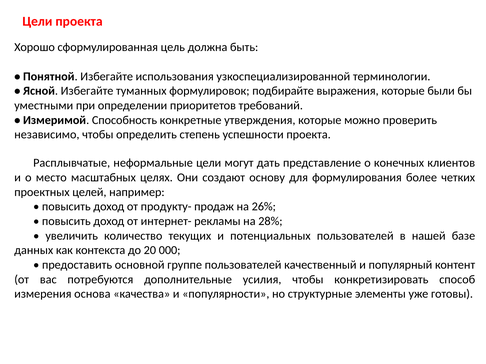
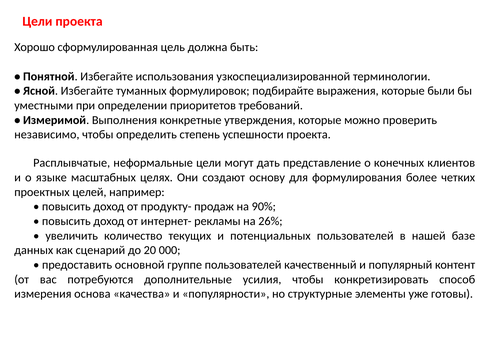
Способность: Способность -> Выполнения
место: место -> языке
26%: 26% -> 90%
28%: 28% -> 26%
контекста: контекста -> сценарий
